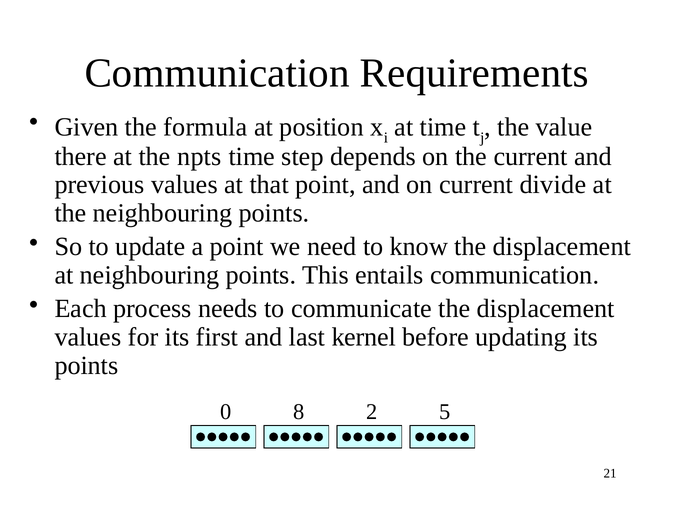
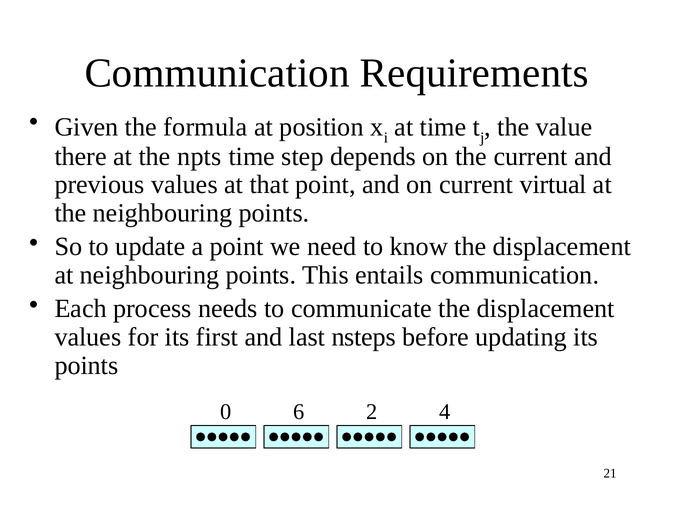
divide: divide -> virtual
kernel: kernel -> nsteps
8: 8 -> 6
5: 5 -> 4
